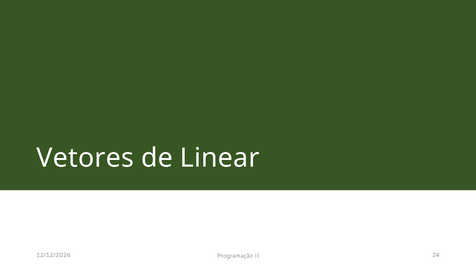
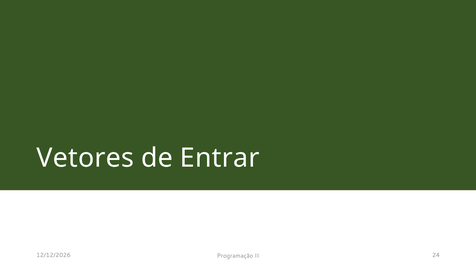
Linear: Linear -> Entrar
